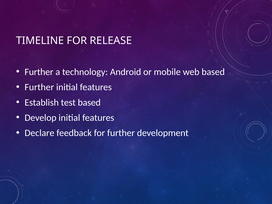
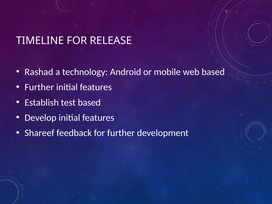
Further at (39, 72): Further -> Rashad
Declare: Declare -> Shareef
